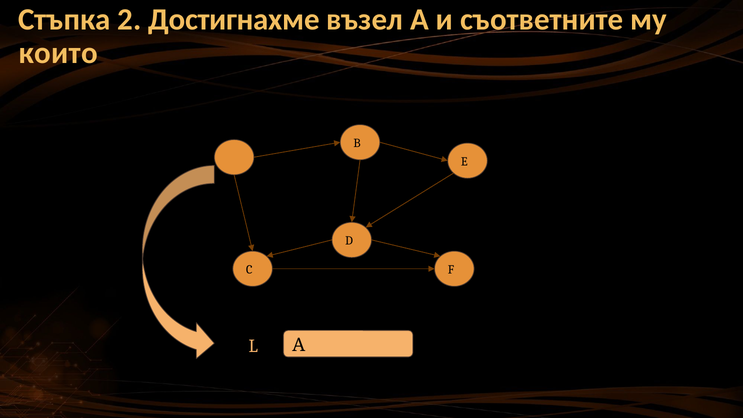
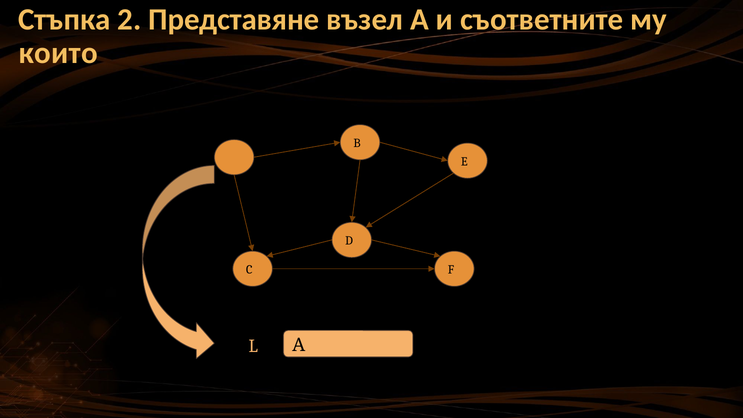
Достигнахме: Достигнахме -> Представяне
